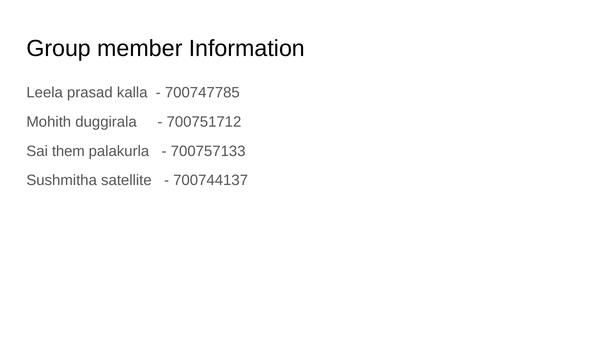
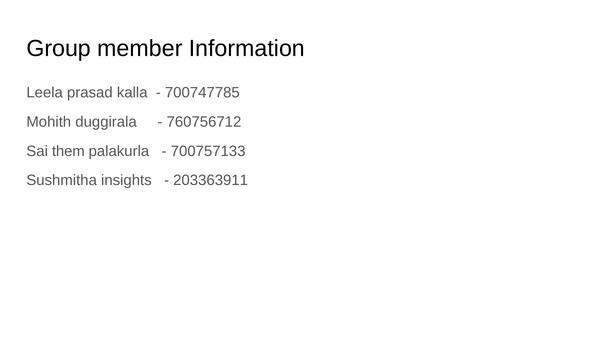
700751712: 700751712 -> 760756712
satellite: satellite -> insights
700744137: 700744137 -> 203363911
